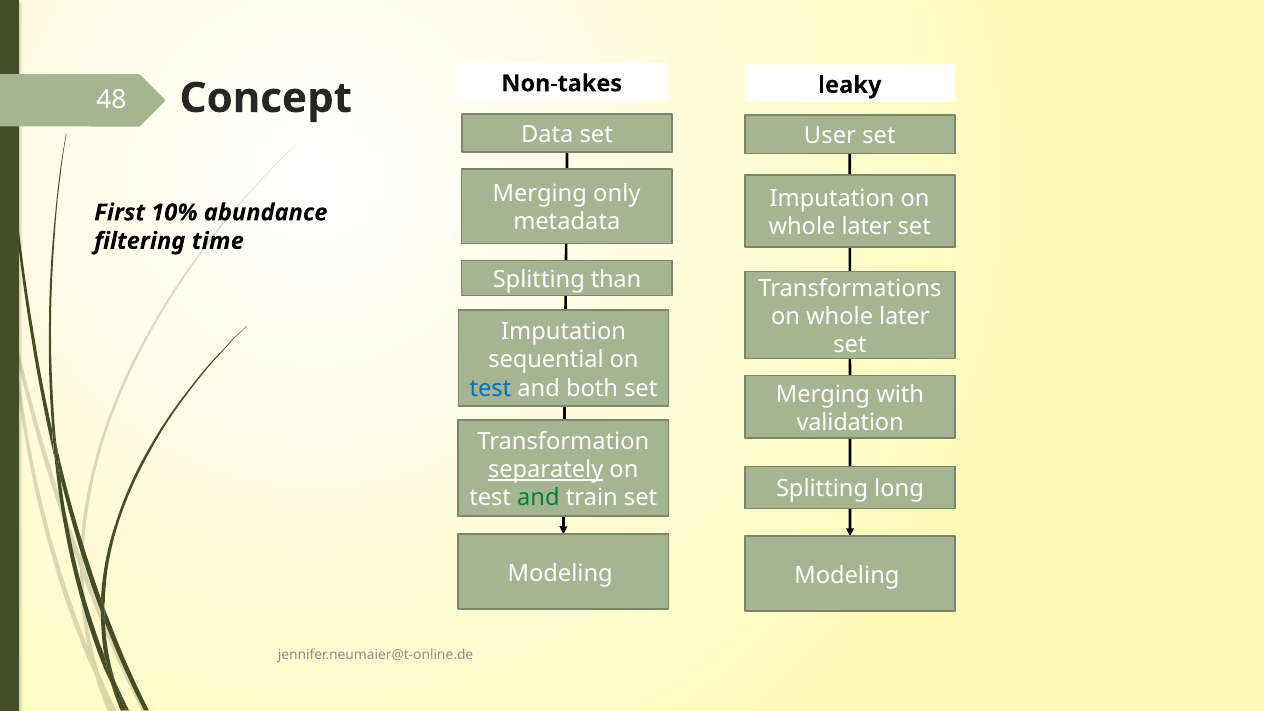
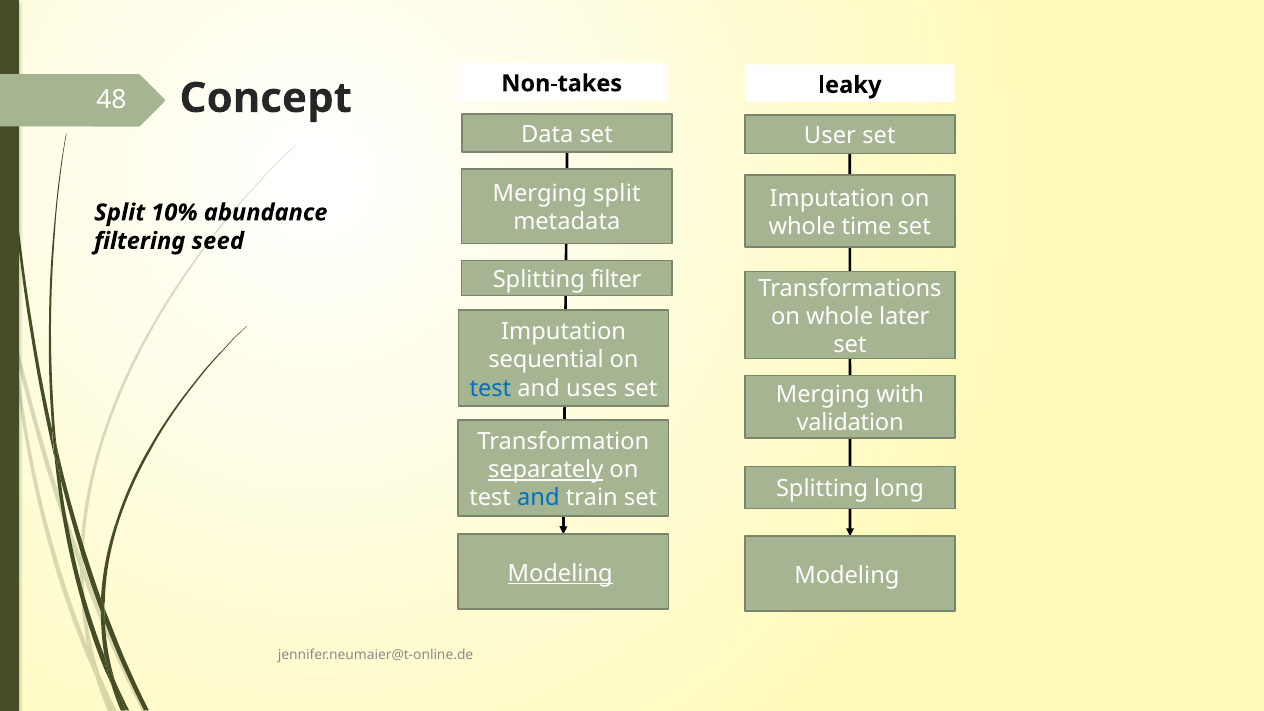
Merging only: only -> split
First at (120, 213): First -> Split
later at (867, 227): later -> time
time: time -> seed
than: than -> filter
both: both -> uses
and at (538, 498) colour: green -> blue
Modeling at (560, 573) underline: none -> present
